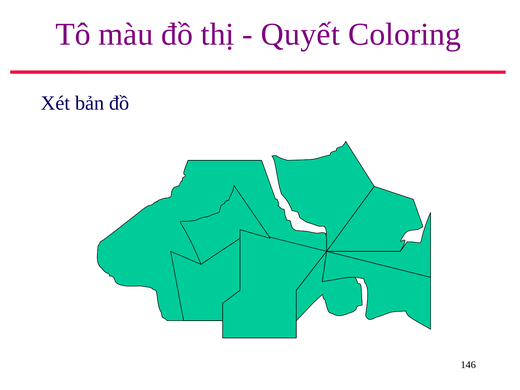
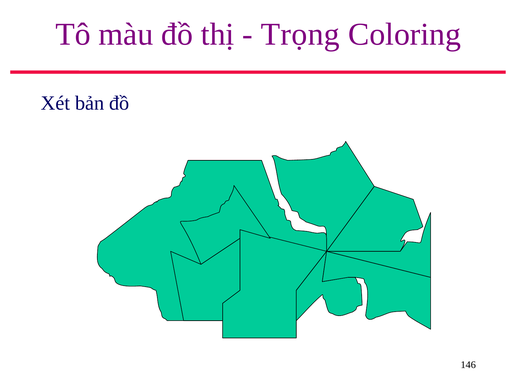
Quyết: Quyết -> Trọng
